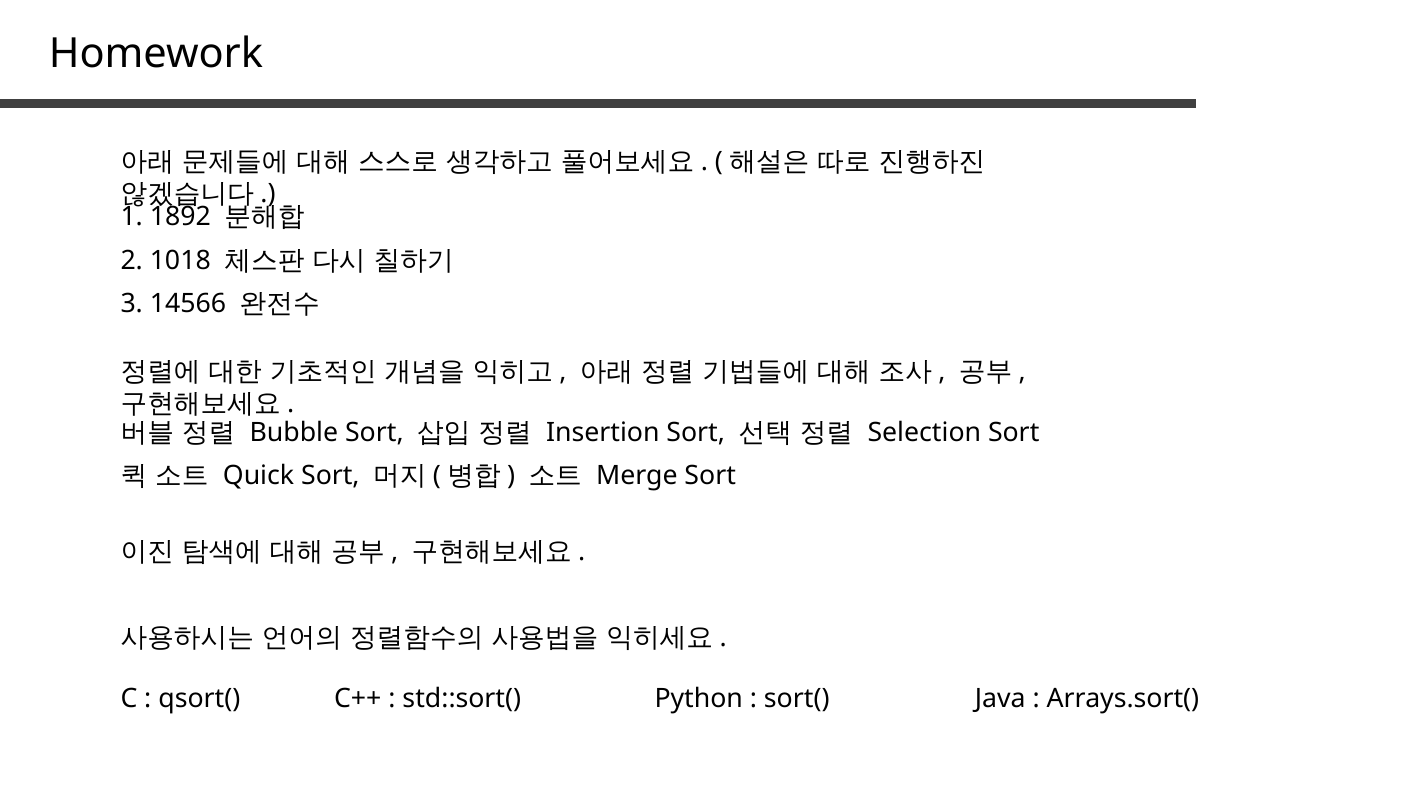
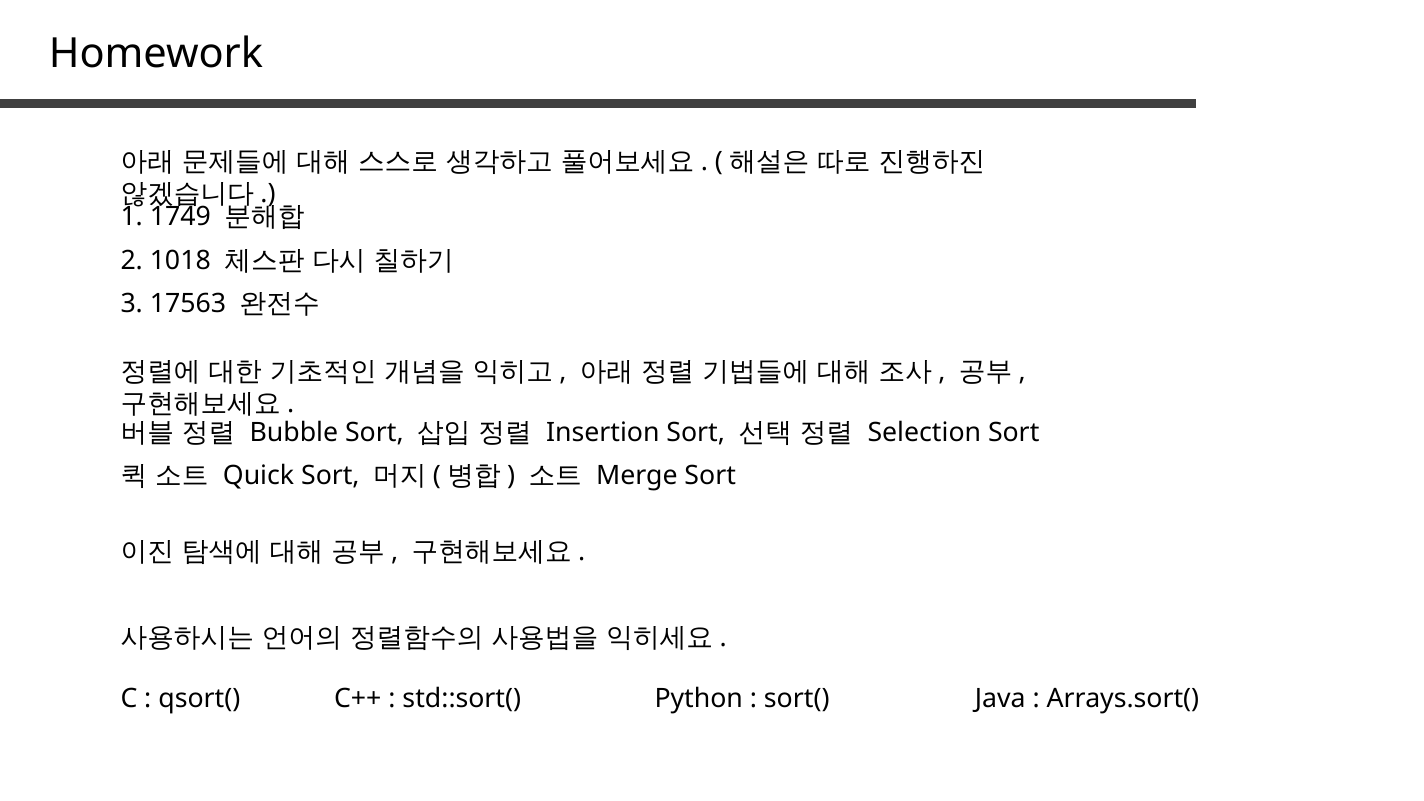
1892: 1892 -> 1749
14566: 14566 -> 17563
